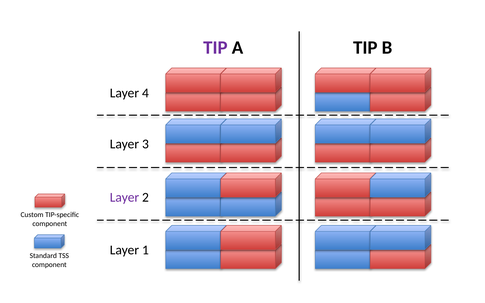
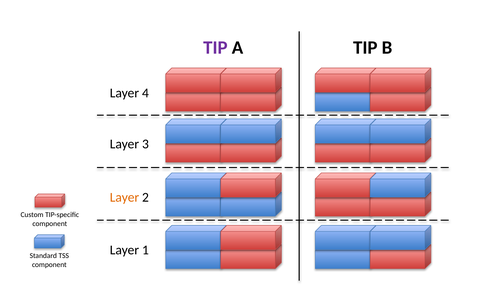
Layer at (124, 198) colour: purple -> orange
